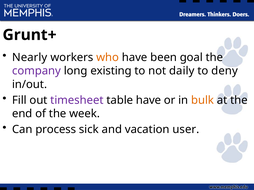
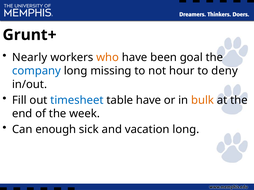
company colour: purple -> blue
existing: existing -> missing
daily: daily -> hour
timesheet colour: purple -> blue
process: process -> enough
vacation user: user -> long
